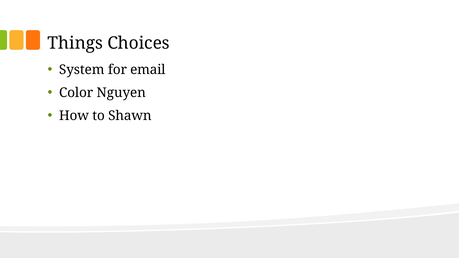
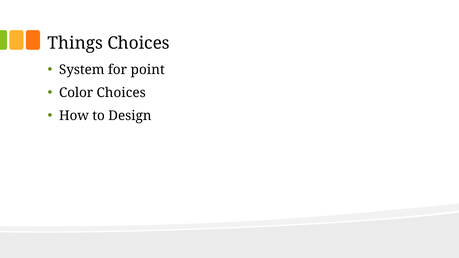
email: email -> point
Color Nguyen: Nguyen -> Choices
Shawn: Shawn -> Design
